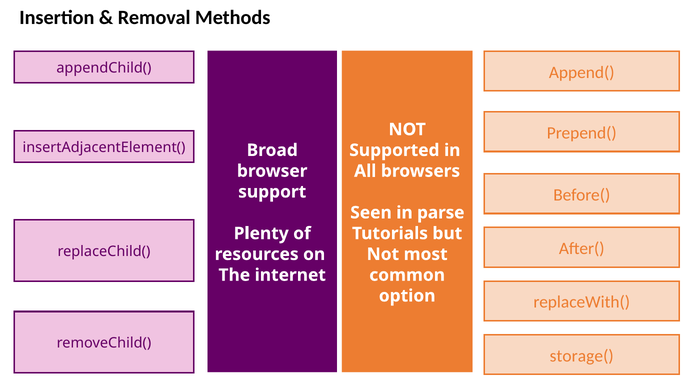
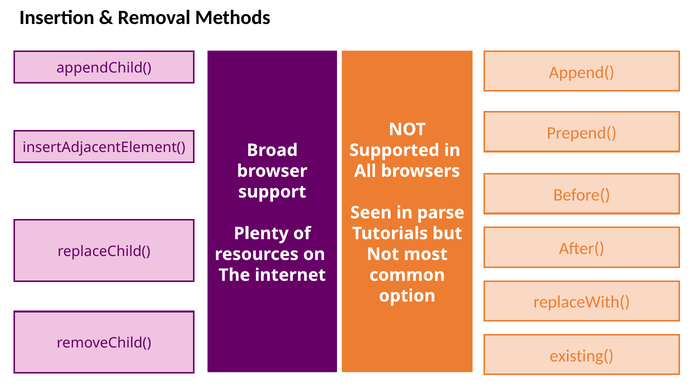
storage(: storage( -> existing(
